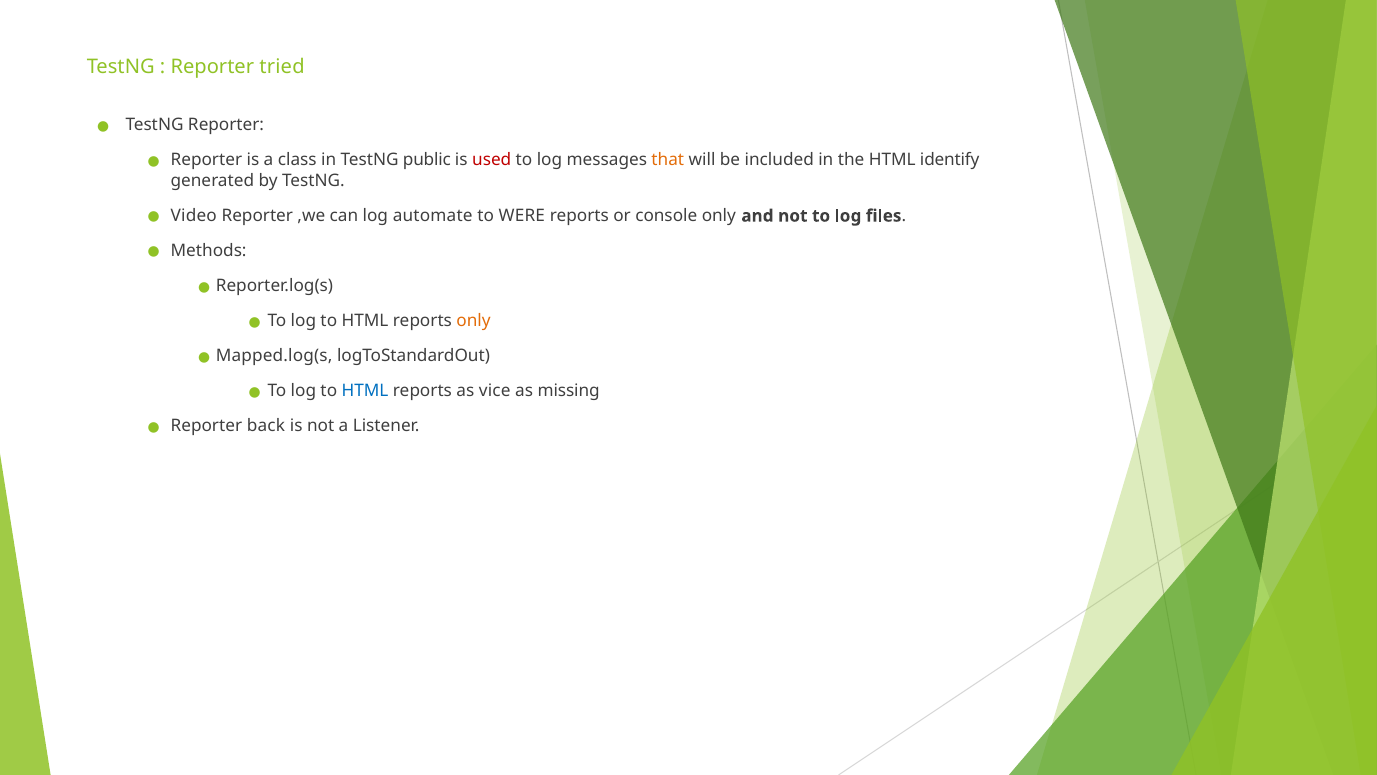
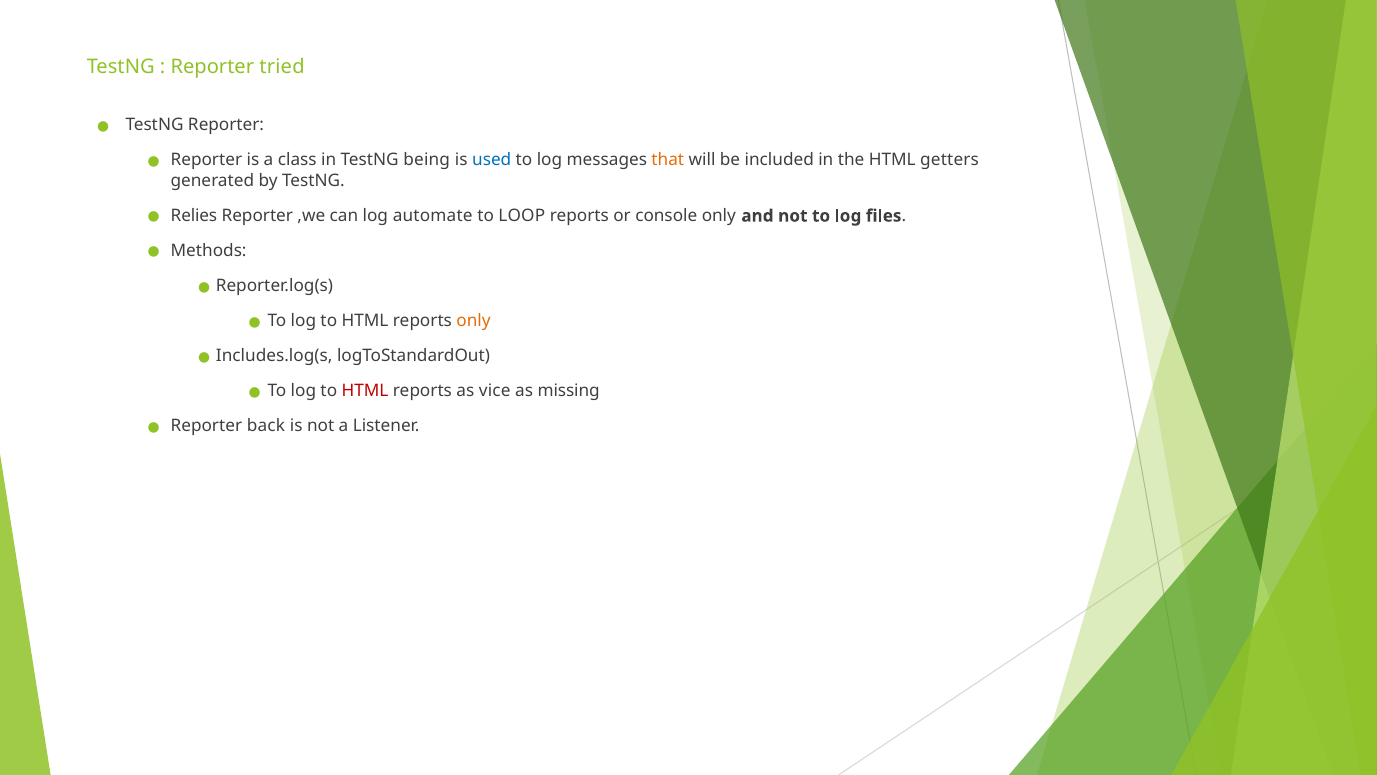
public: public -> being
used colour: red -> blue
identify: identify -> getters
Video: Video -> Relies
WERE: WERE -> LOOP
Mapped.log(s: Mapped.log(s -> Includes.log(s
HTML at (365, 391) colour: blue -> red
